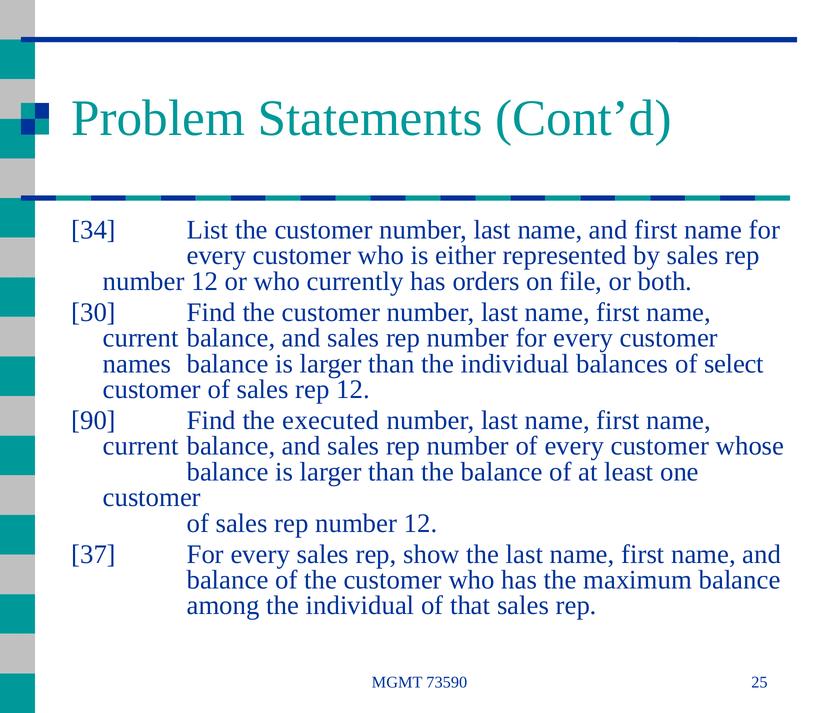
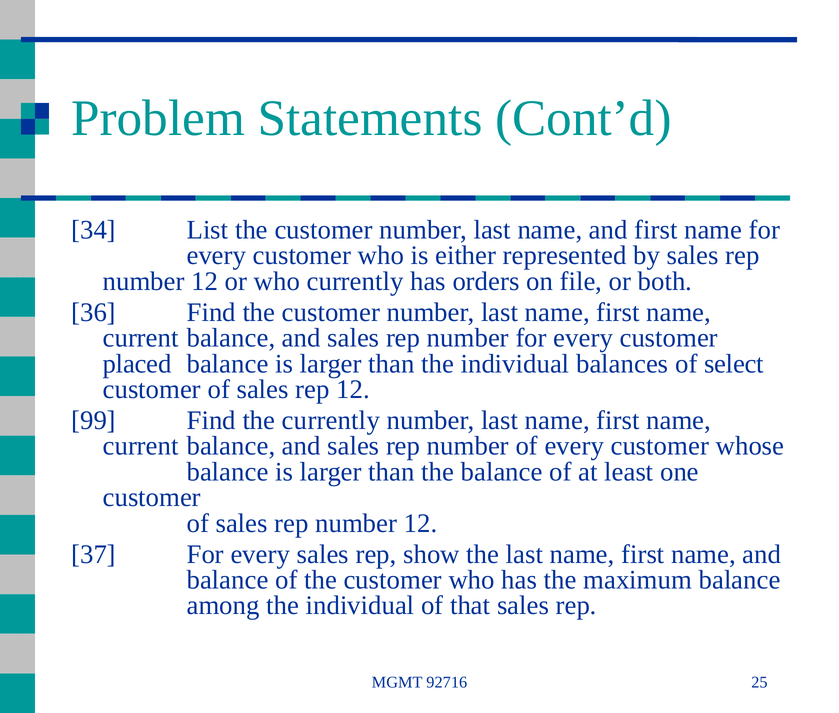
30: 30 -> 36
names: names -> placed
90: 90 -> 99
the executed: executed -> currently
73590: 73590 -> 92716
